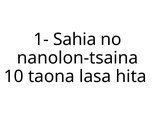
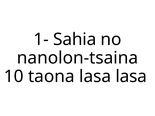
lasa hita: hita -> lasa
